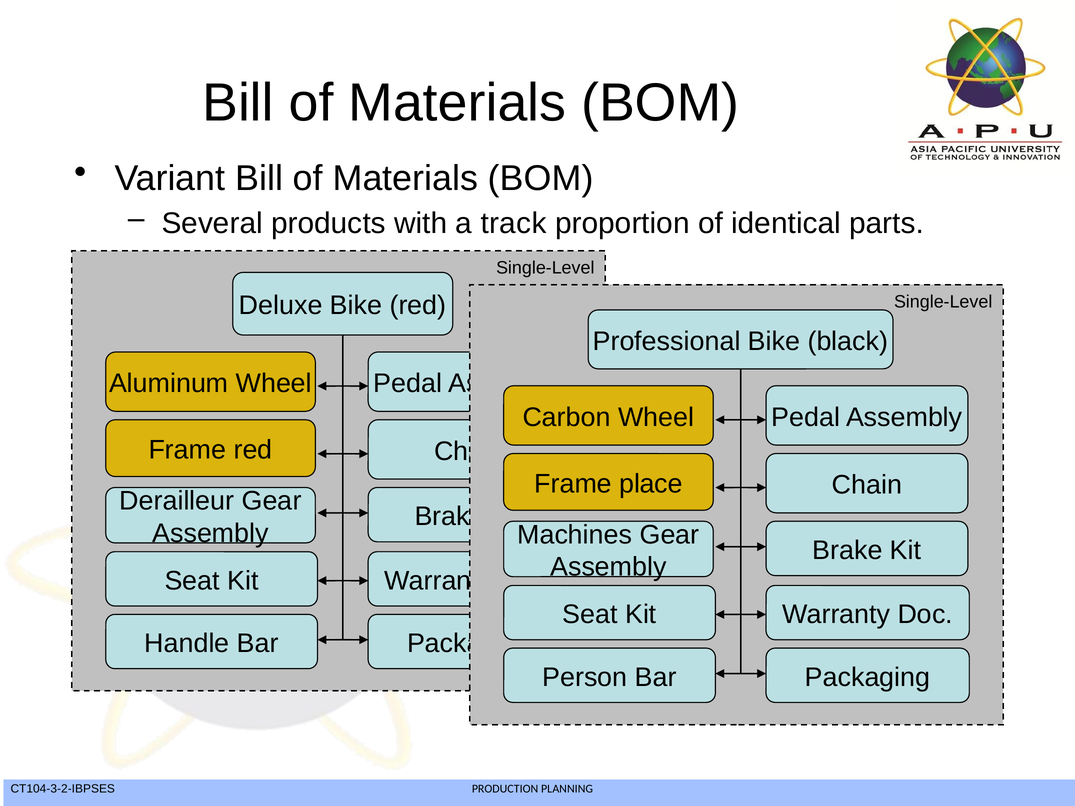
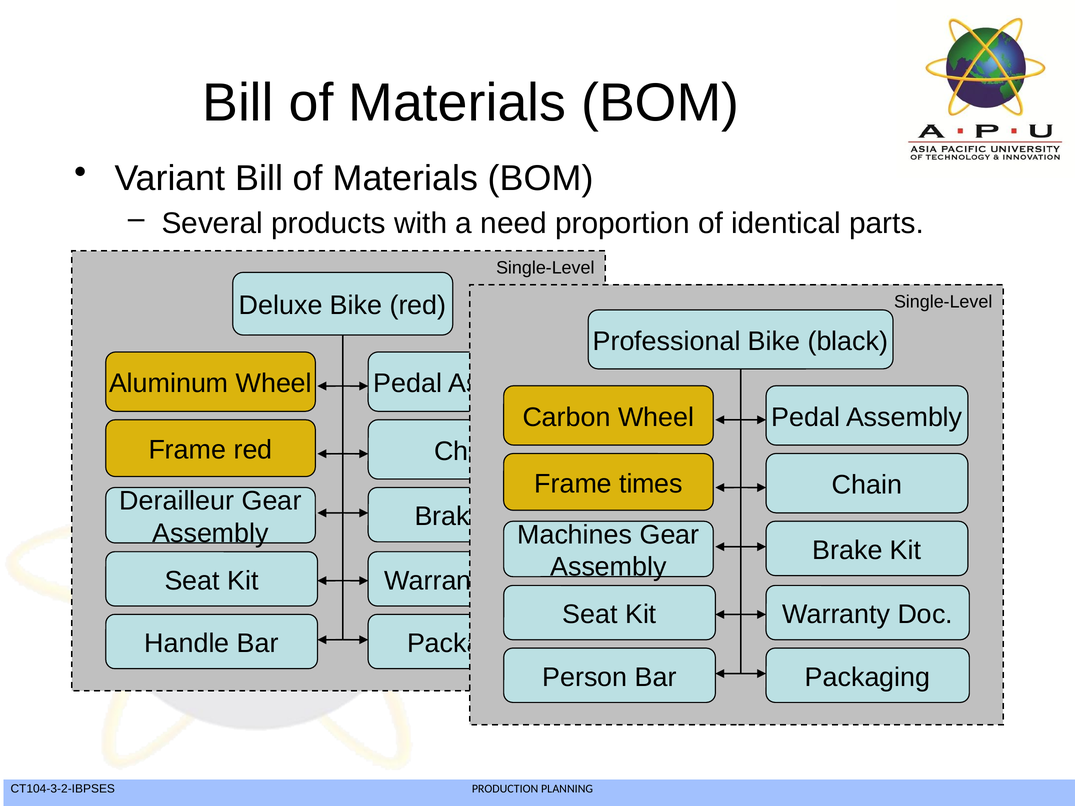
track: track -> need
place: place -> times
